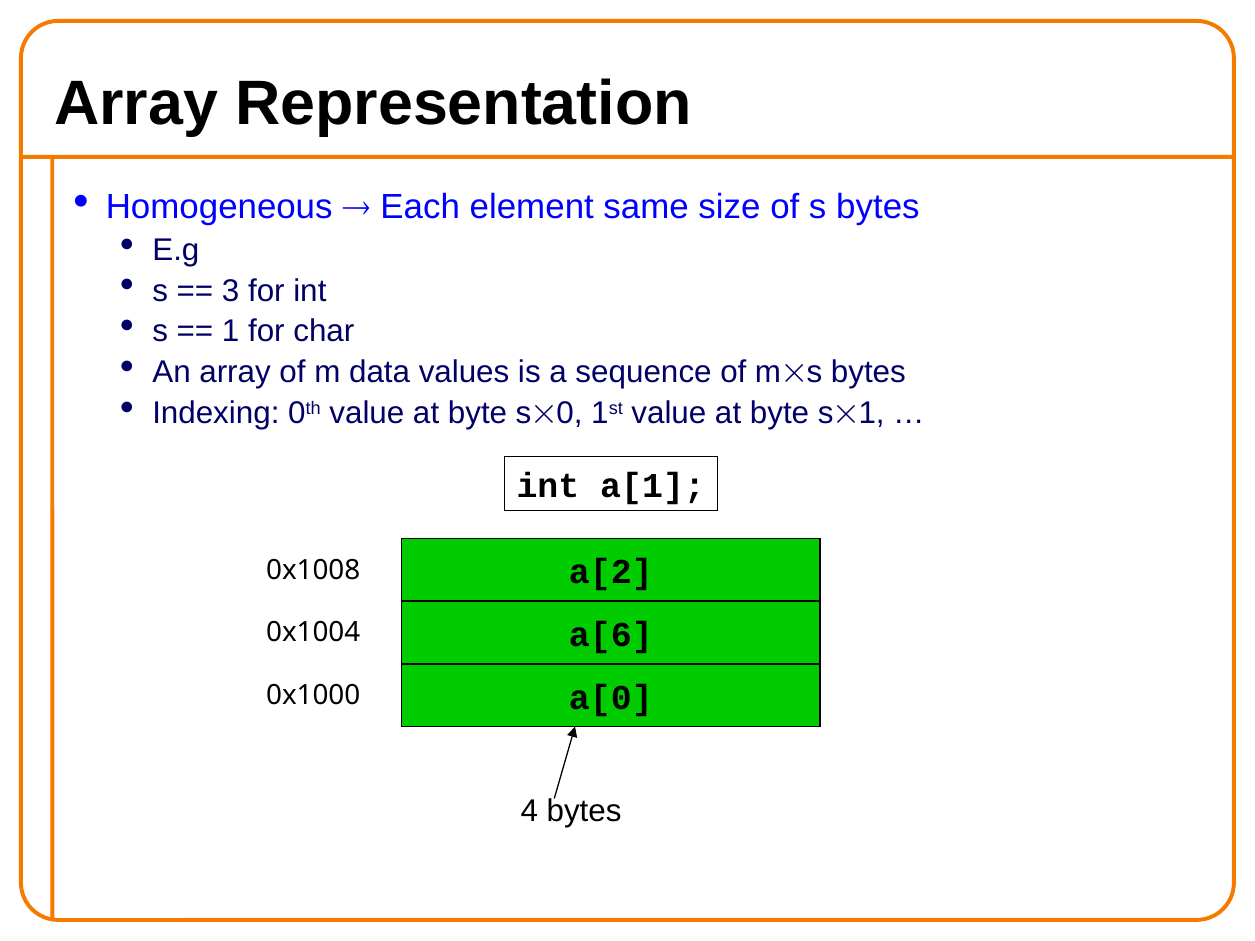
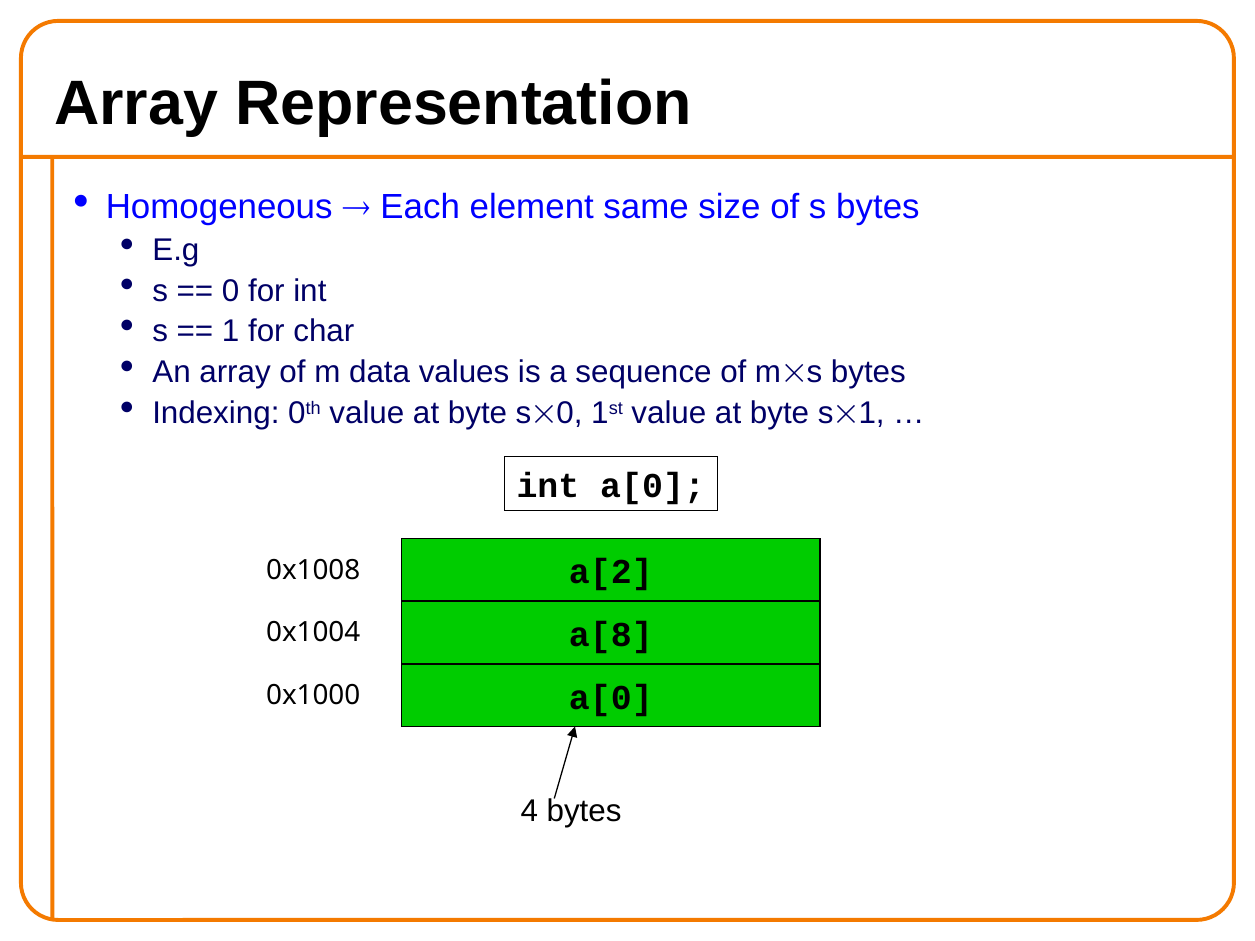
3: 3 -> 0
int a[1: a[1 -> a[0
a[6: a[6 -> a[8
